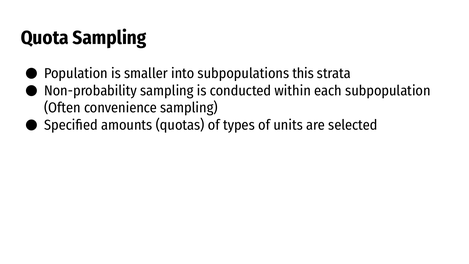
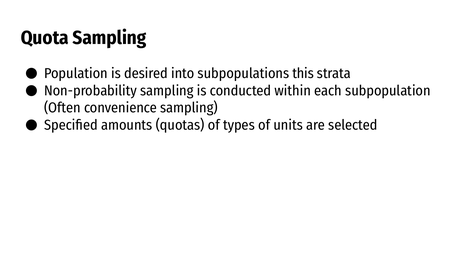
smaller: smaller -> desired
